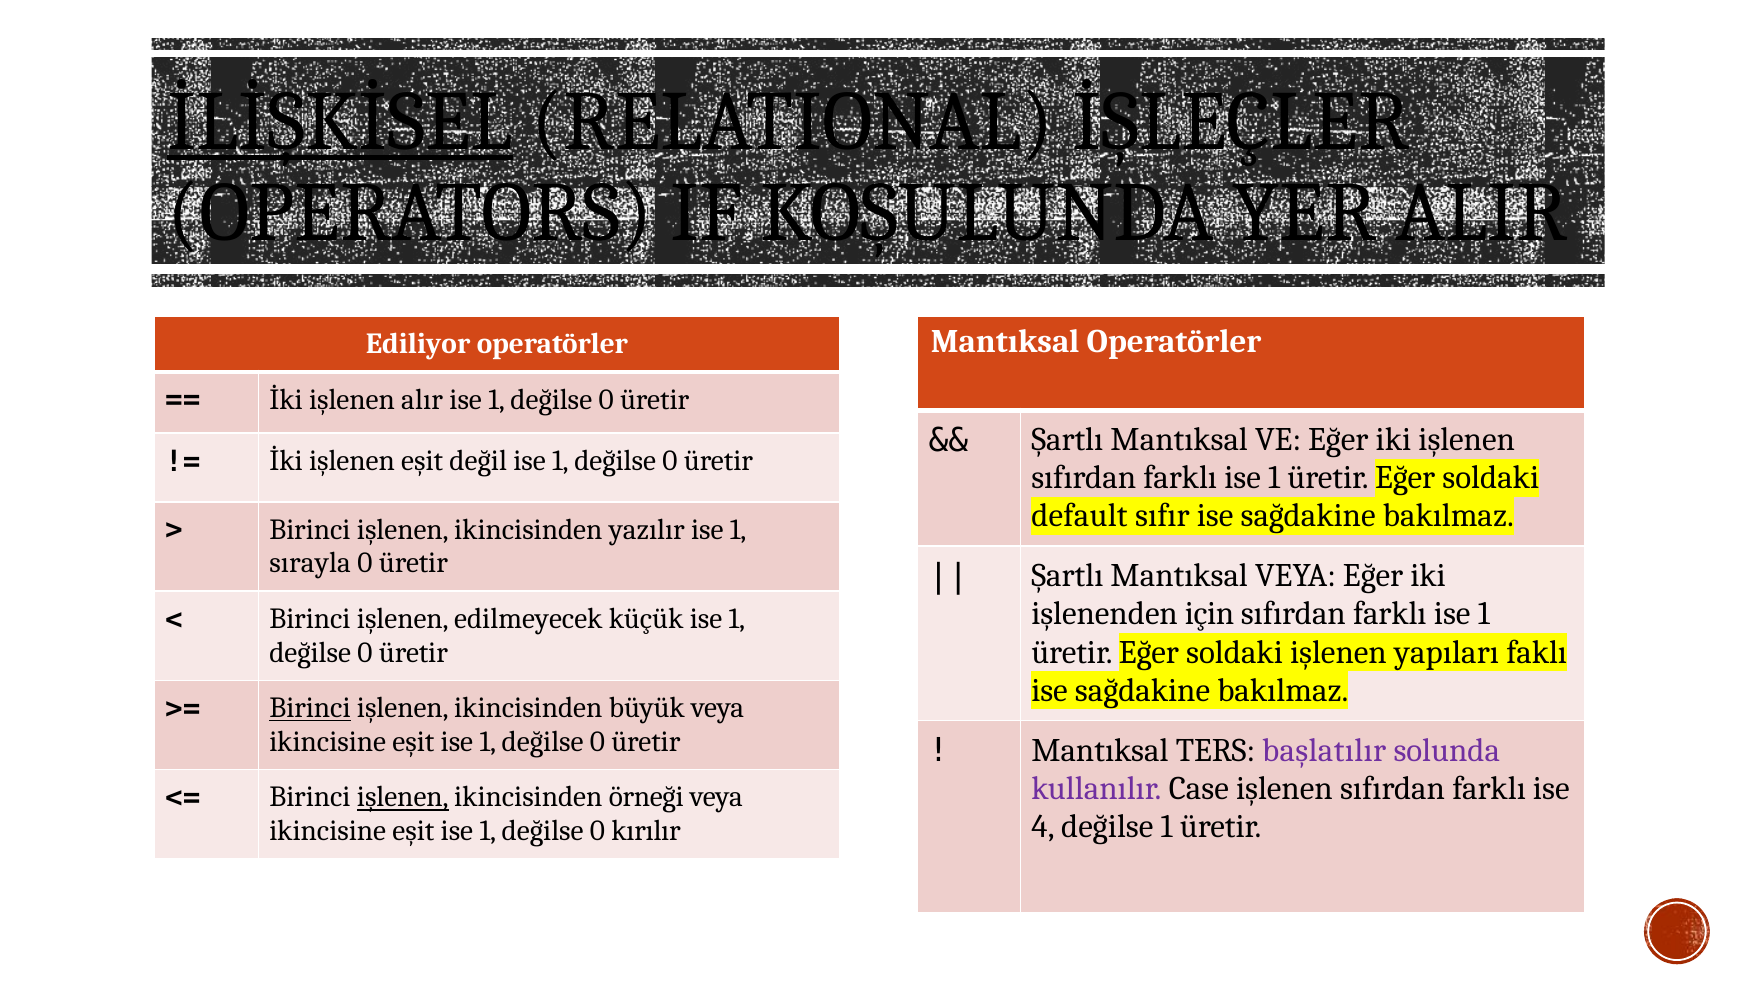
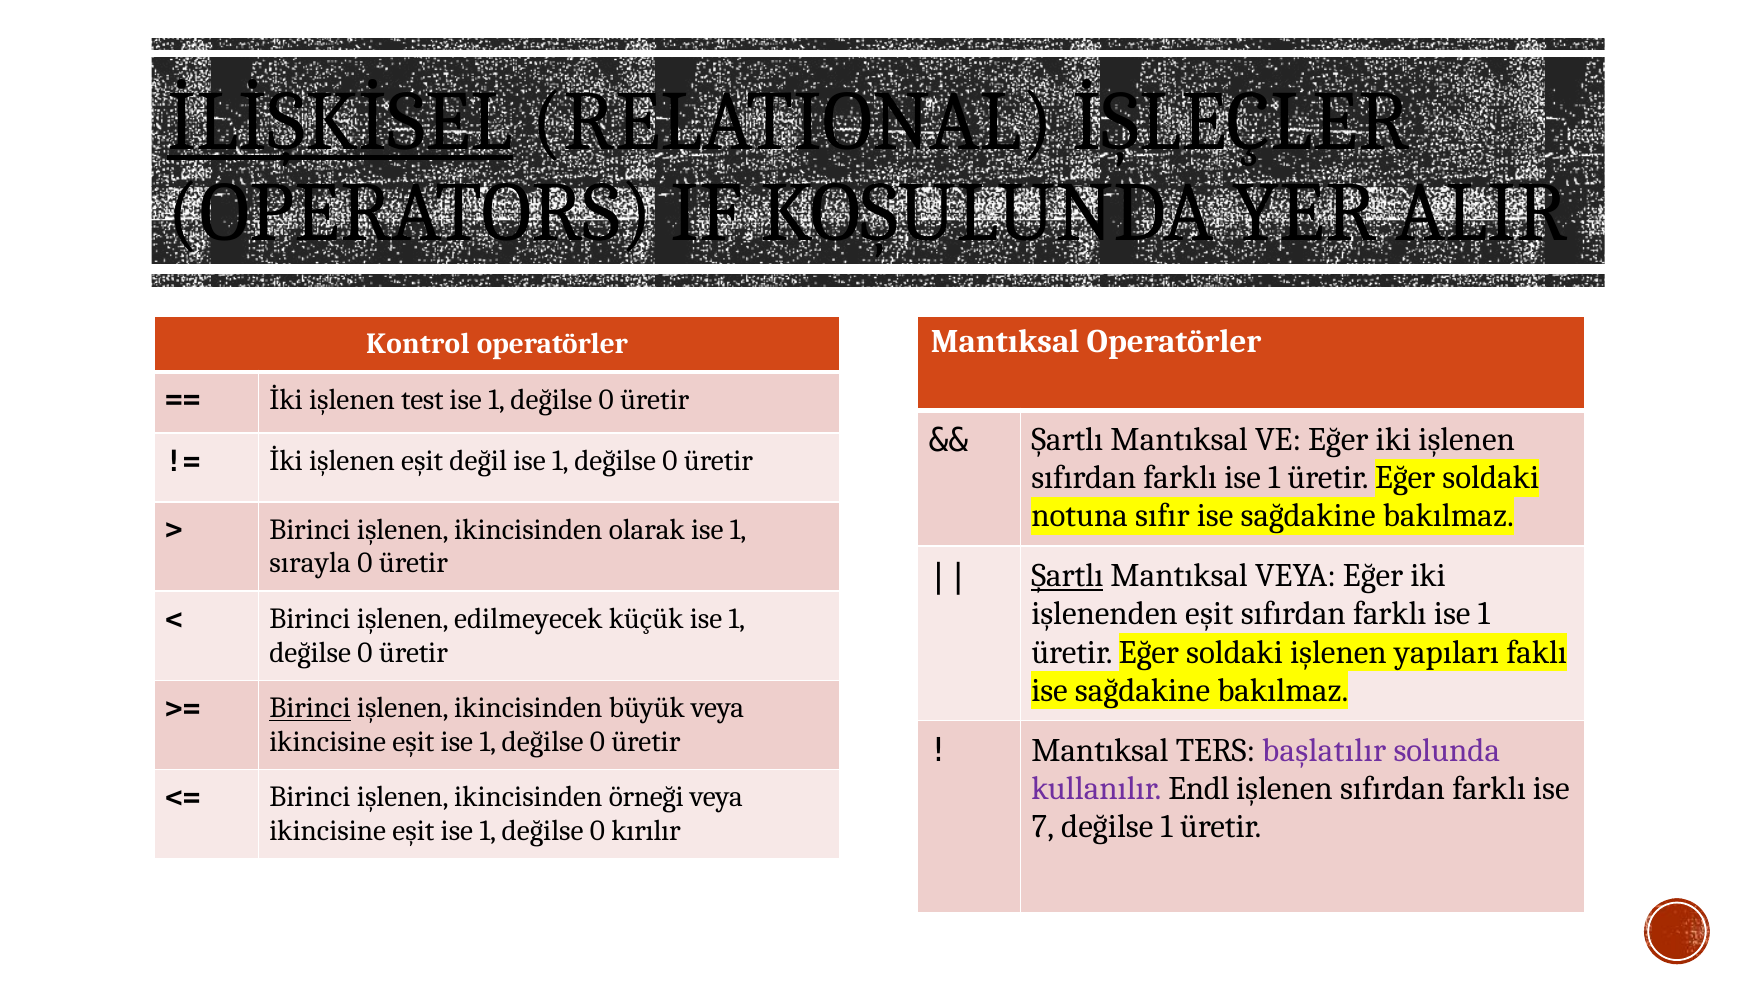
Ediliyor: Ediliyor -> Kontrol
alır: alır -> test
default: default -> notuna
yazılır: yazılır -> olarak
Şartlı at (1067, 576) underline: none -> present
işlenenden için: için -> eşit
Case: Case -> Endl
işlenen at (403, 797) underline: present -> none
4: 4 -> 7
